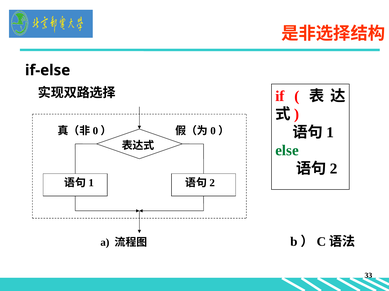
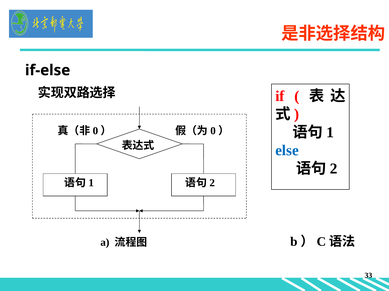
else colour: green -> blue
